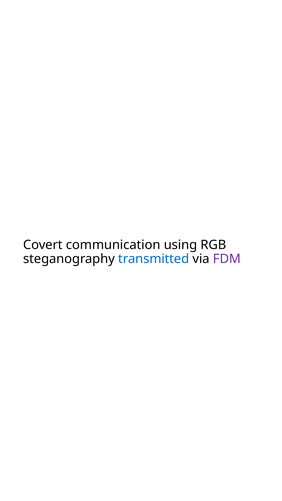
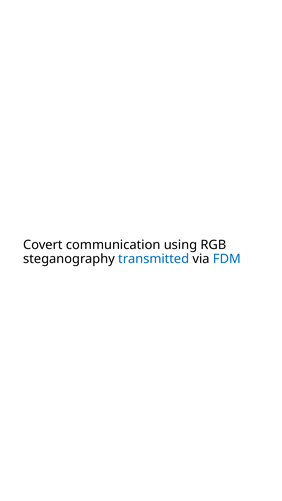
FDM colour: purple -> blue
